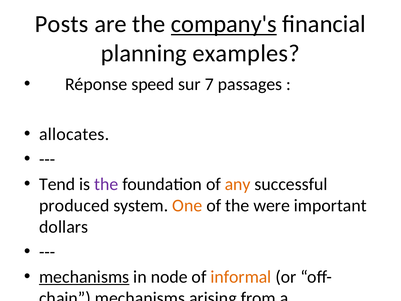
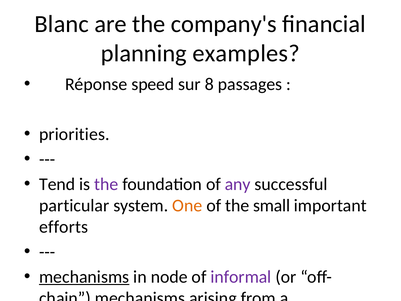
Posts at (62, 24): Posts -> Blanc
company's underline: present -> none
7: 7 -> 8
allocates at (74, 134): allocates -> priorities
any colour: orange -> purple
produced: produced -> particular
the were: were -> small
dollars: dollars -> efforts
informal colour: orange -> purple
